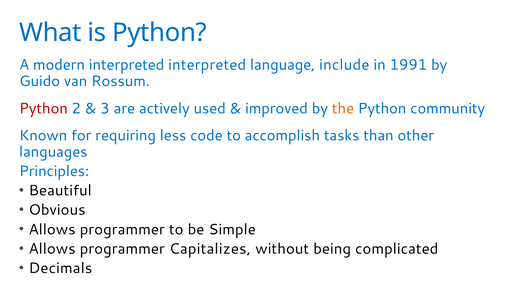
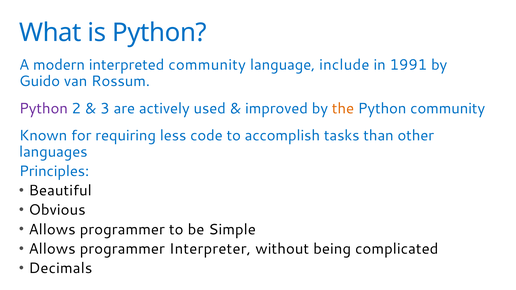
interpreted interpreted: interpreted -> community
Python at (43, 108) colour: red -> purple
Capitalizes: Capitalizes -> Interpreter
